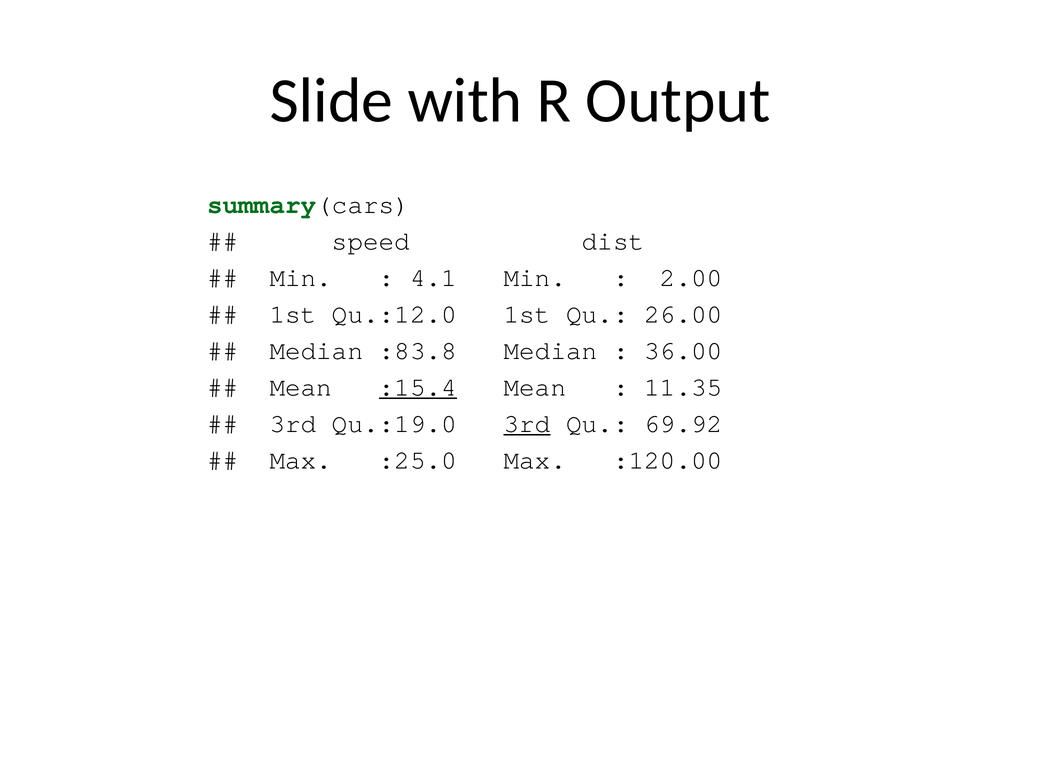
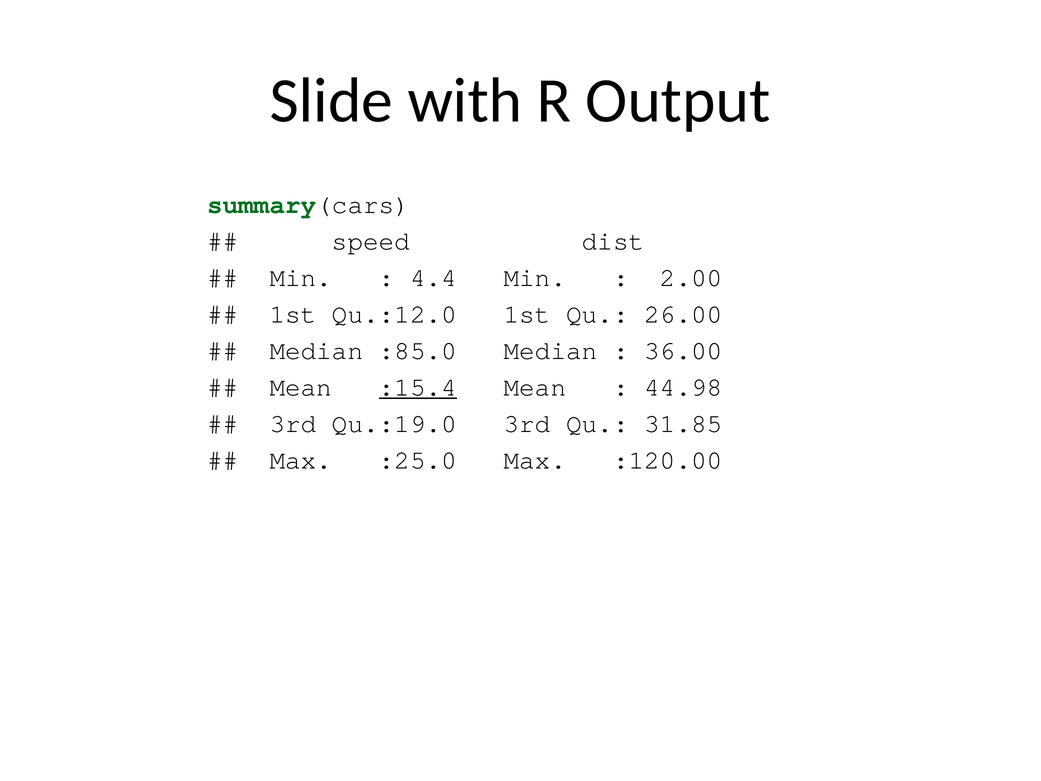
4.1: 4.1 -> 4.4
:83.8: :83.8 -> :85.0
11.35: 11.35 -> 44.98
3rd at (527, 423) underline: present -> none
69.92: 69.92 -> 31.85
